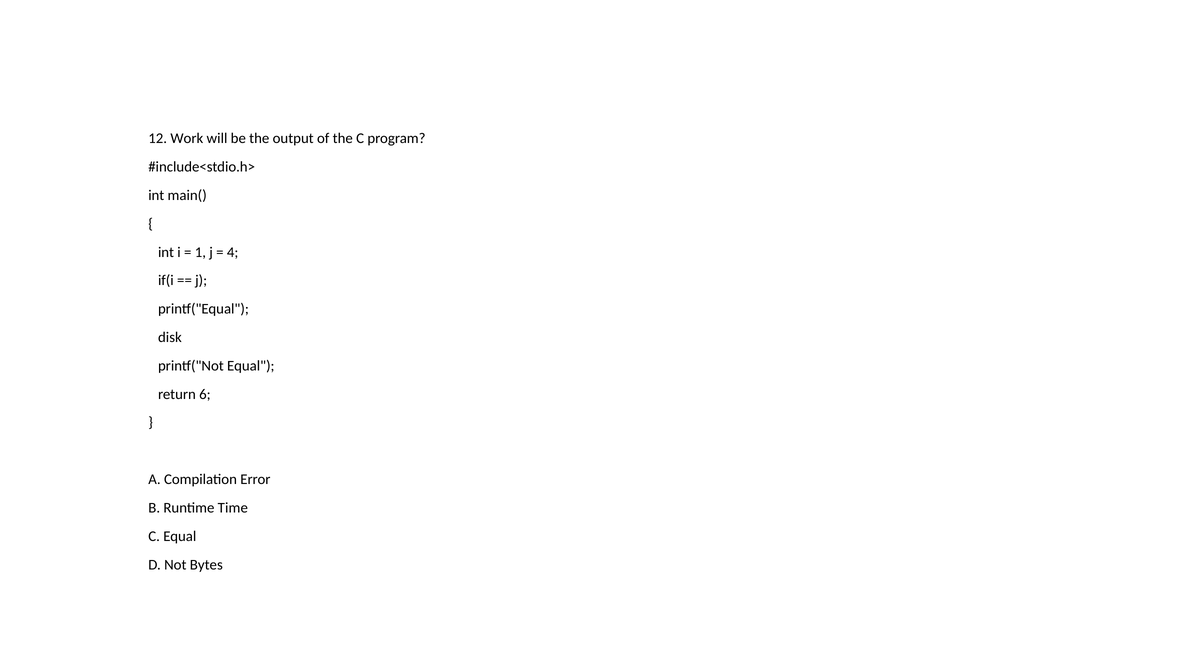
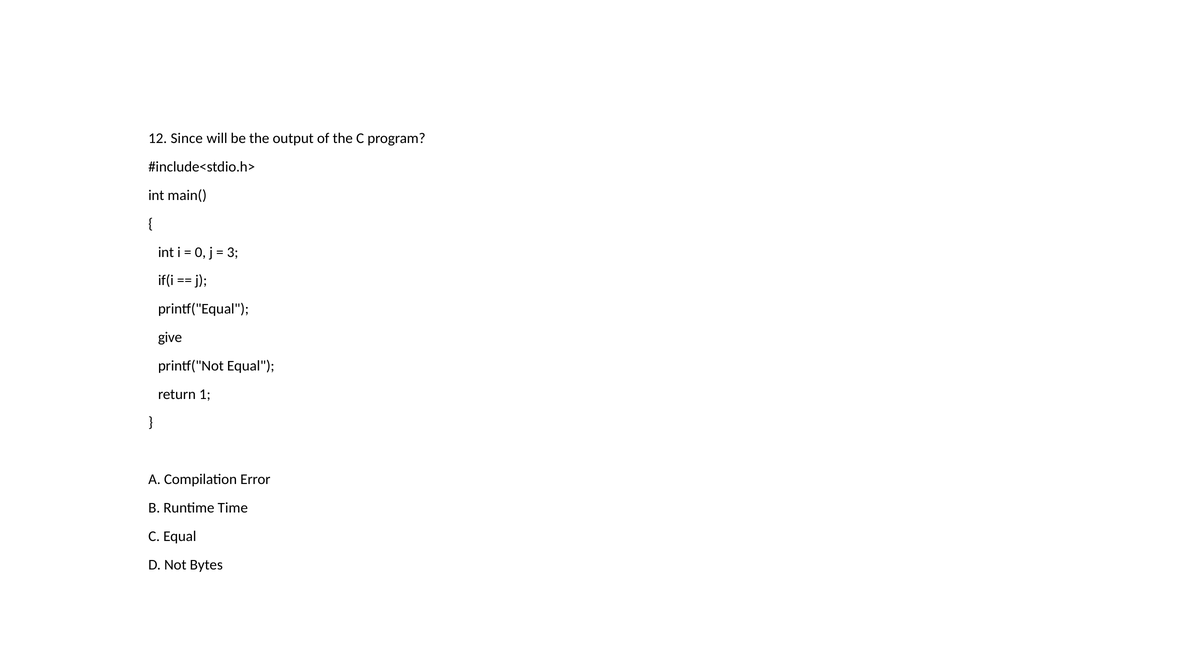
Work: Work -> Since
1: 1 -> 0
4: 4 -> 3
disk: disk -> give
6: 6 -> 1
